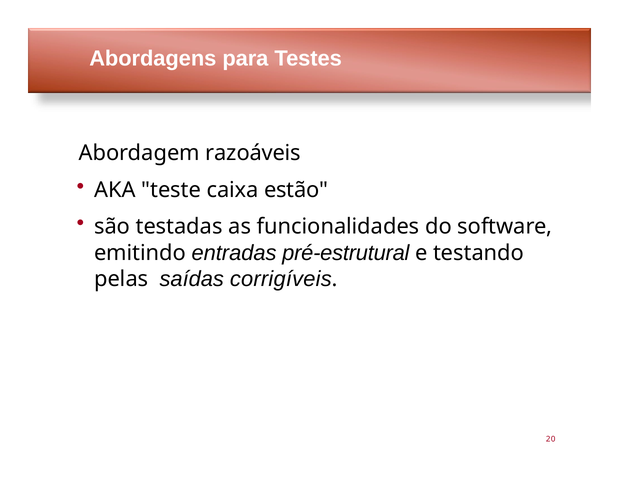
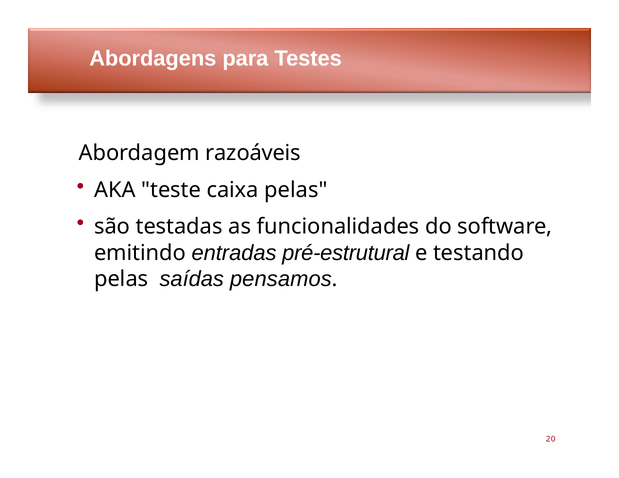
caixa estão: estão -> pelas
corrigíveis: corrigíveis -> pensamos
